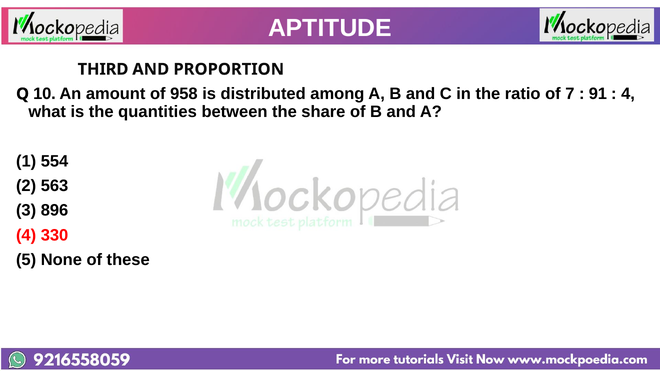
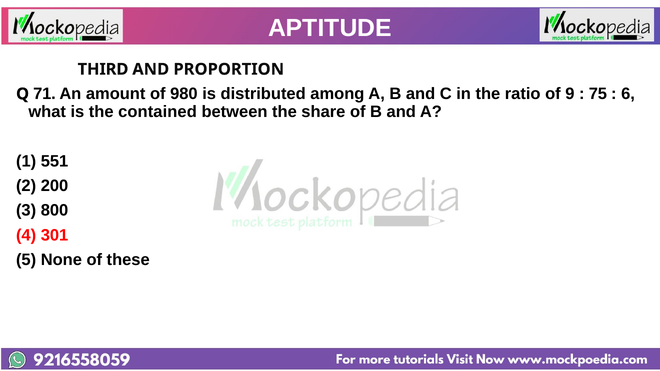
10: 10 -> 71
958: 958 -> 980
7: 7 -> 9
91: 91 -> 75
4 at (628, 94): 4 -> 6
quantities: quantities -> contained
554: 554 -> 551
563: 563 -> 200
896: 896 -> 800
330: 330 -> 301
